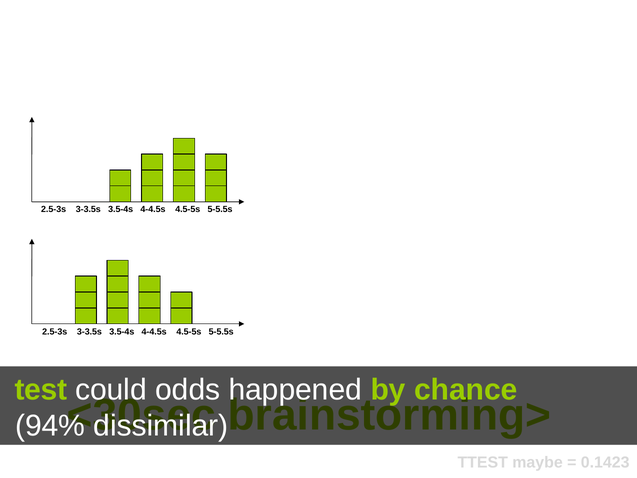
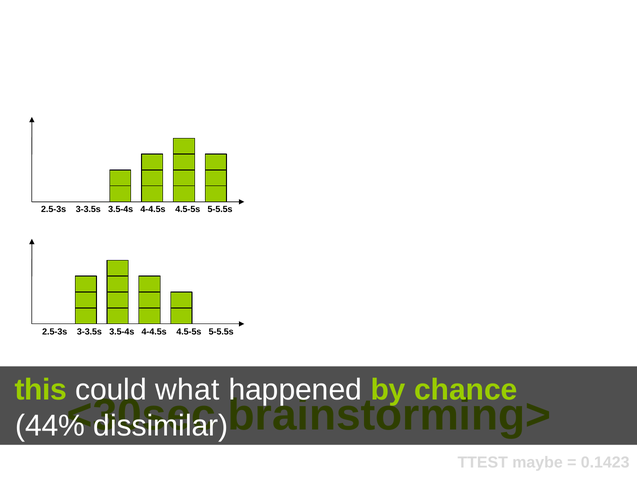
test: test -> this
odds: odds -> what
94%: 94% -> 44%
